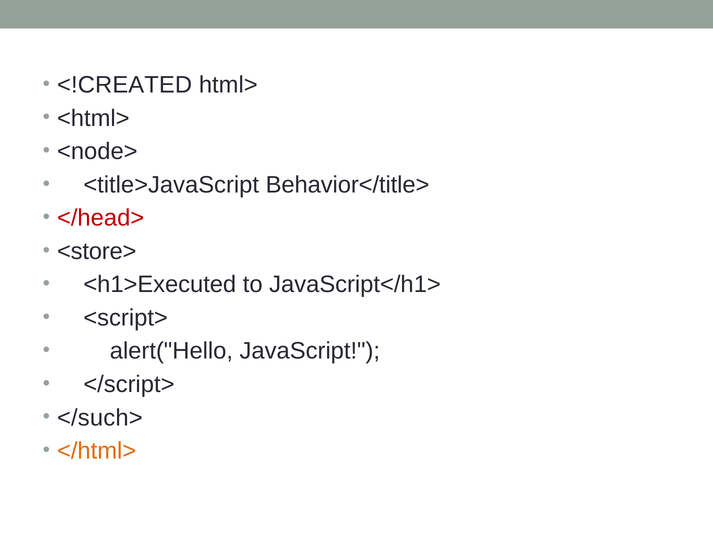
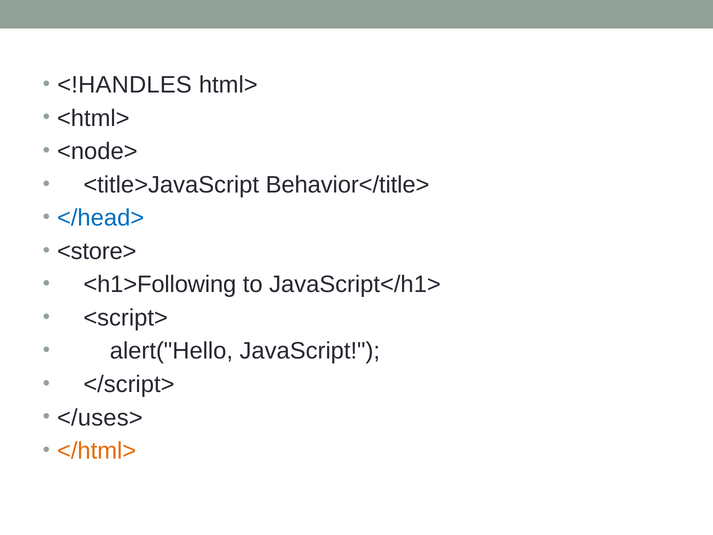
<!CREATED: <!CREATED -> <!HANDLES
</head> colour: red -> blue
<h1>Executed: <h1>Executed -> <h1>Following
</such>: </such> -> </uses>
